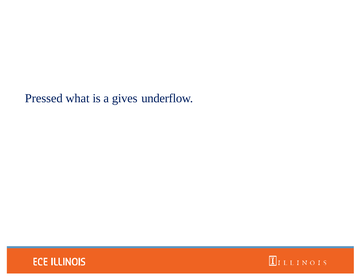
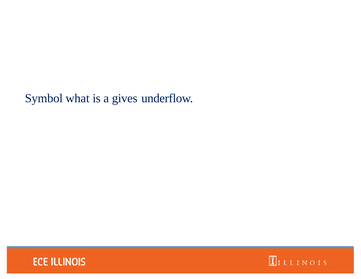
Pressed: Pressed -> Symbol
